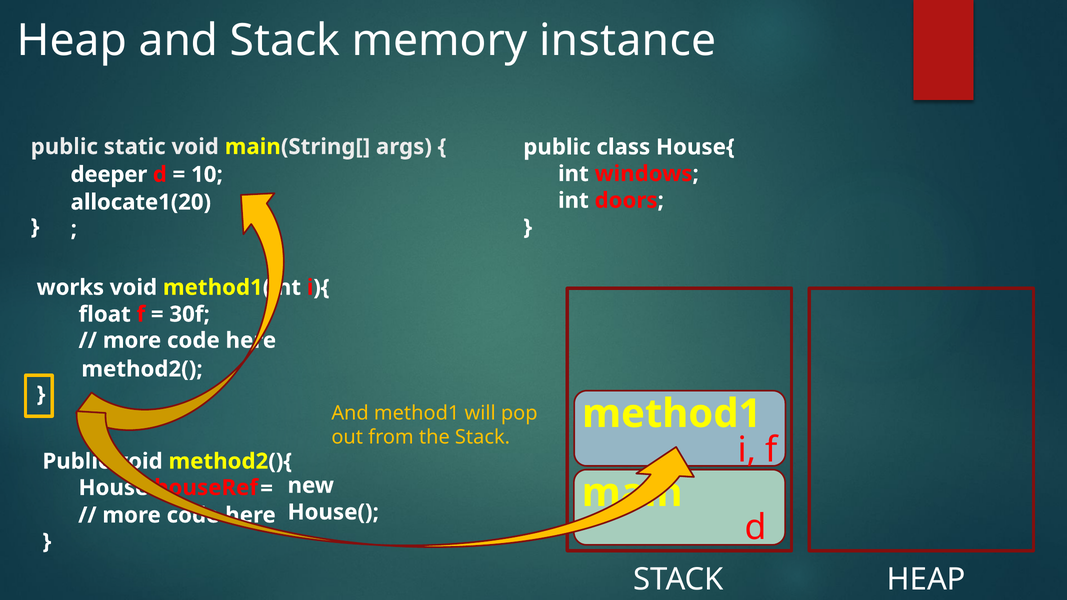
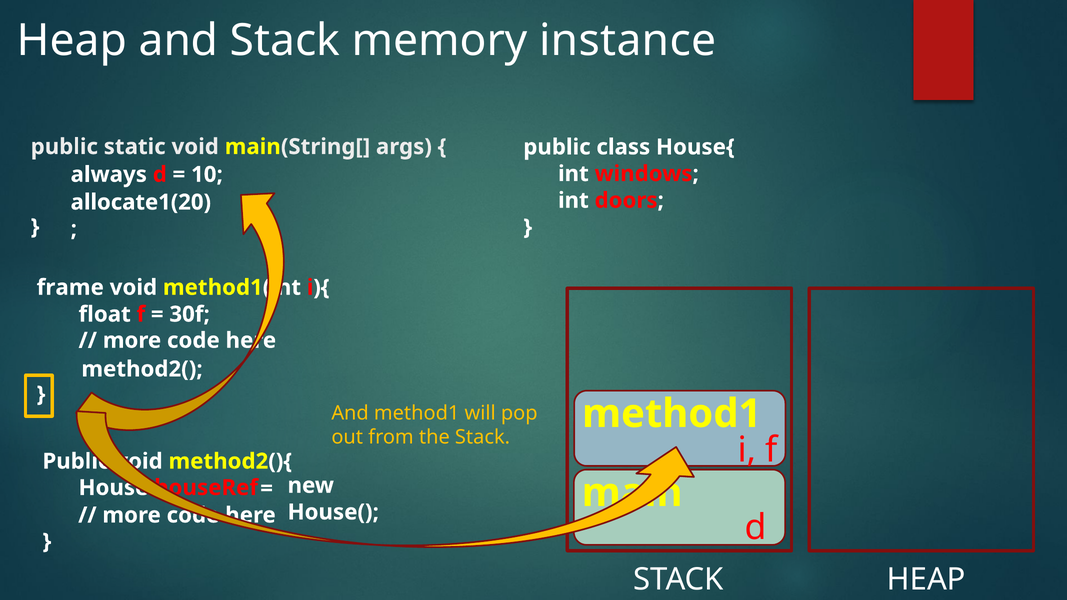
deeper: deeper -> always
works: works -> frame
